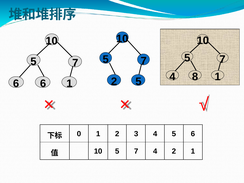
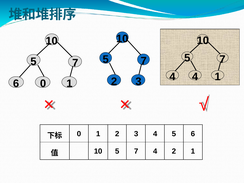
4 8: 8 -> 4
5 at (139, 82): 5 -> 3
6 6: 6 -> 0
